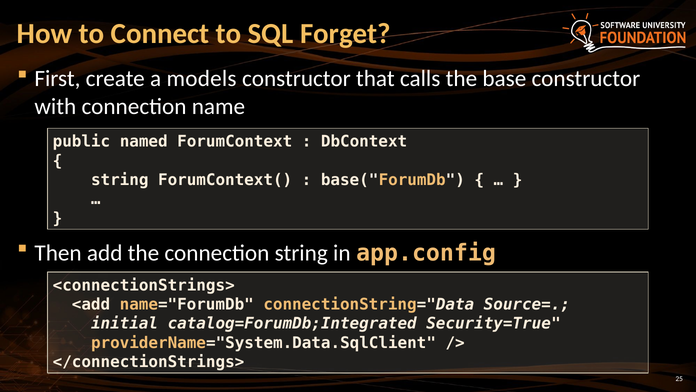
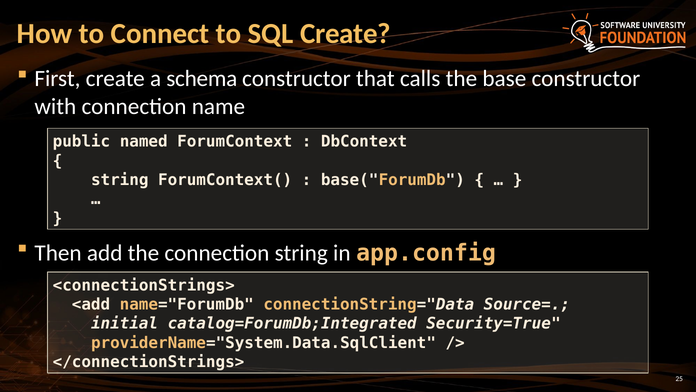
SQL Forget: Forget -> Create
models: models -> schema
